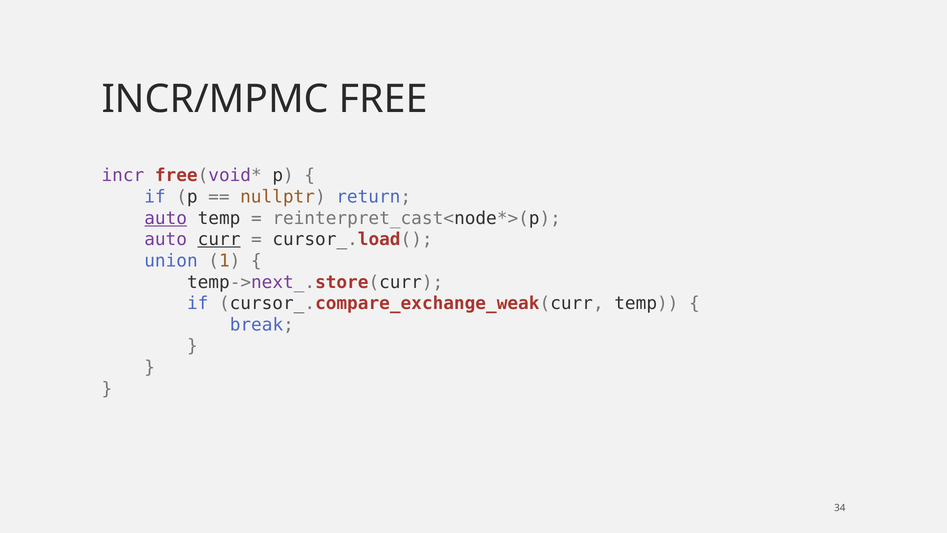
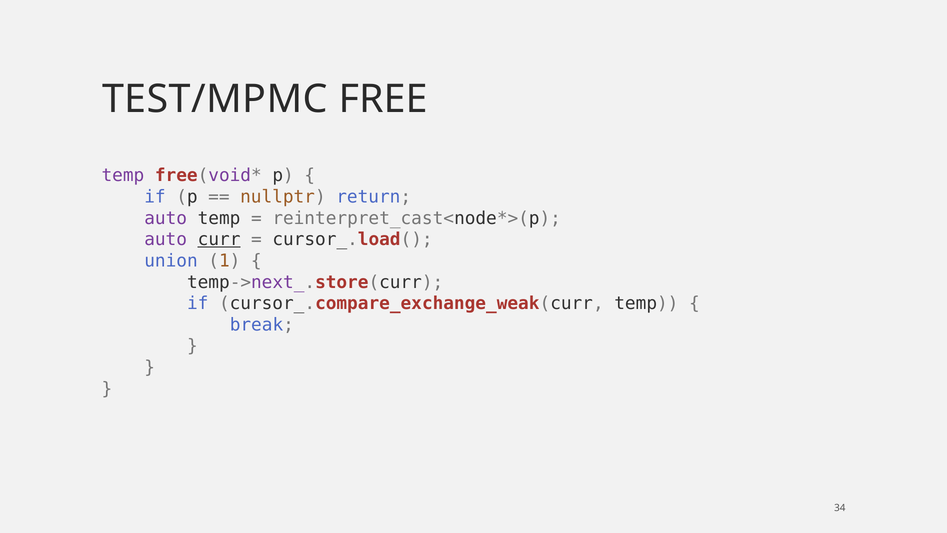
INCR/MPMC: INCR/MPMC -> TEST/MPMC
incr at (123, 175): incr -> temp
auto at (166, 218) underline: present -> none
